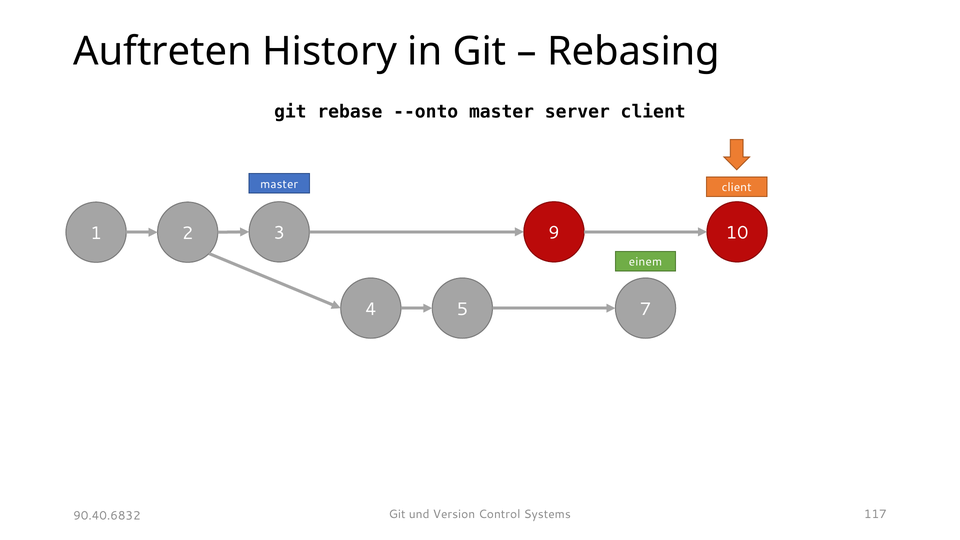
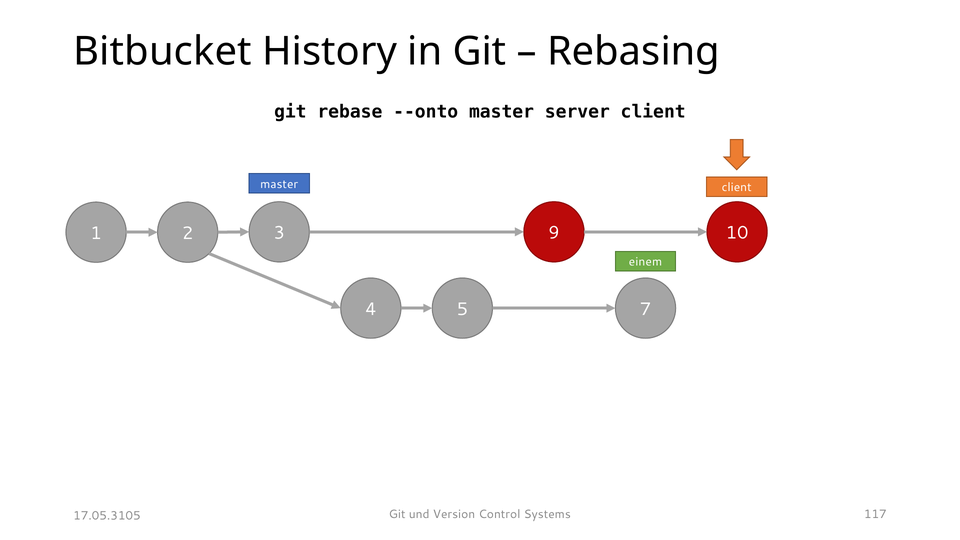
Auftreten: Auftreten -> Bitbucket
90.40.6832: 90.40.6832 -> 17.05.3105
